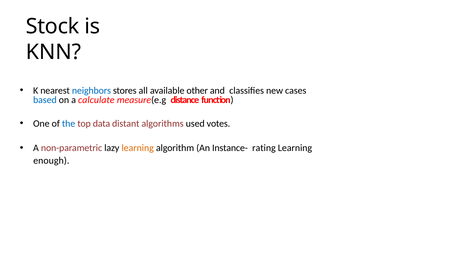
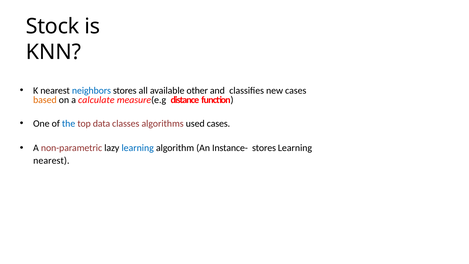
based colour: blue -> orange
distant: distant -> classes
used votes: votes -> cases
learning at (138, 148) colour: orange -> blue
Instance- rating: rating -> stores
enough at (51, 161): enough -> nearest
